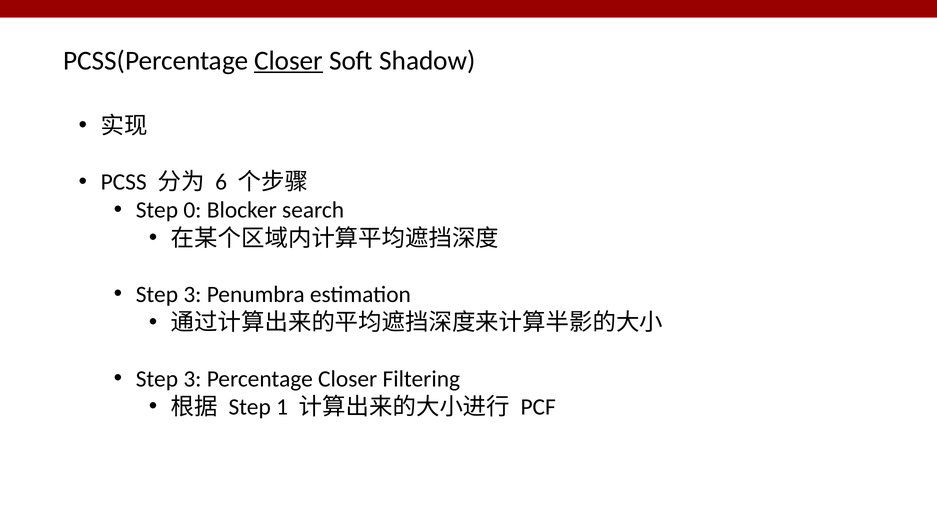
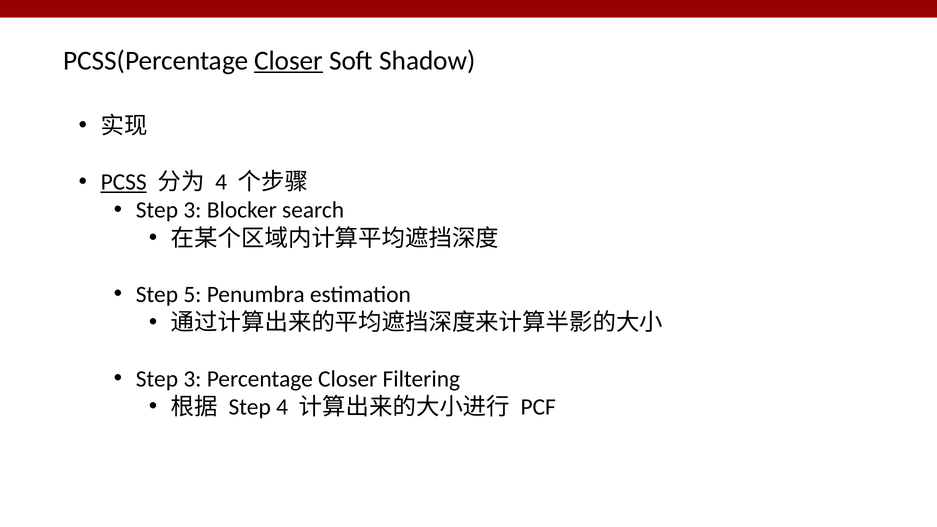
PCSS underline: none -> present
6 at (221, 182): 6 -> 4
0 at (192, 210): 0 -> 3
3 at (192, 295): 3 -> 5
Step 1: 1 -> 4
